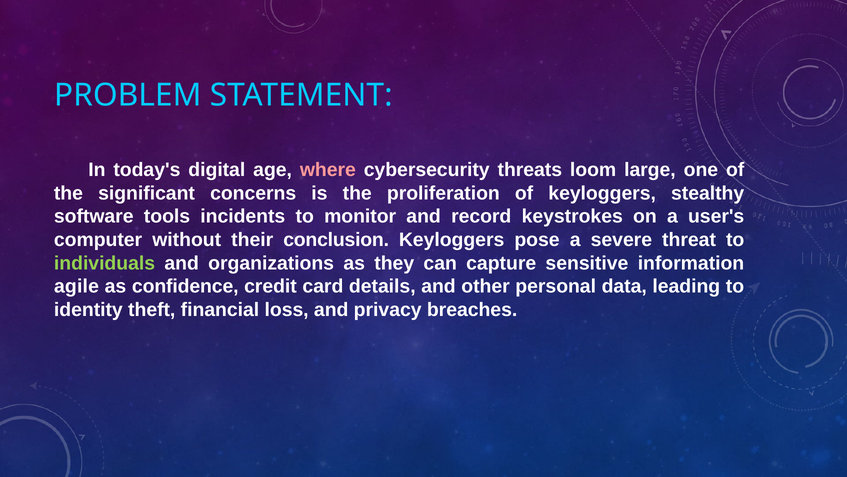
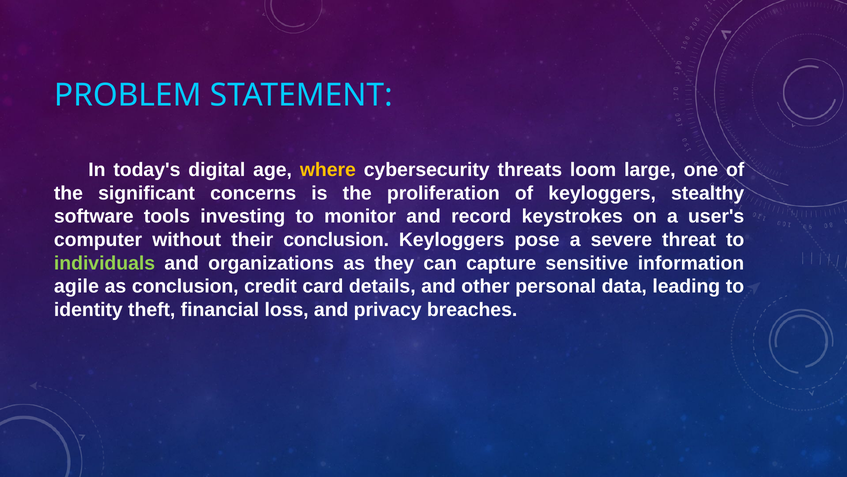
where colour: pink -> yellow
incidents: incidents -> investing
as confidence: confidence -> conclusion
